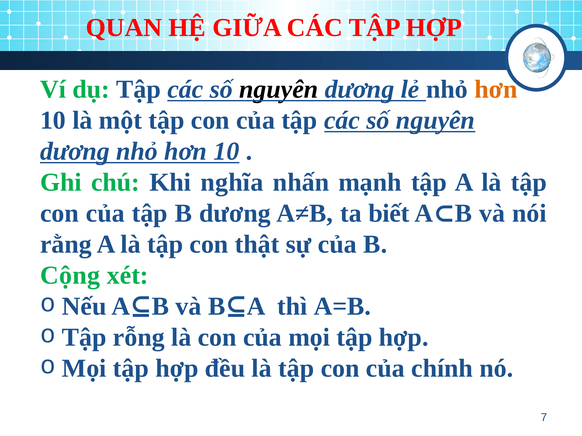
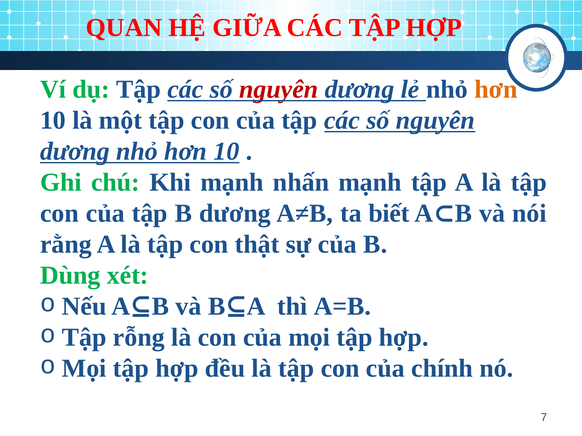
nguyên at (279, 89) colour: black -> red
Khi nghĩa: nghĩa -> mạnh
Cộng: Cộng -> Dùng
